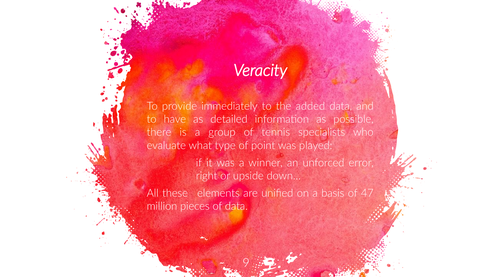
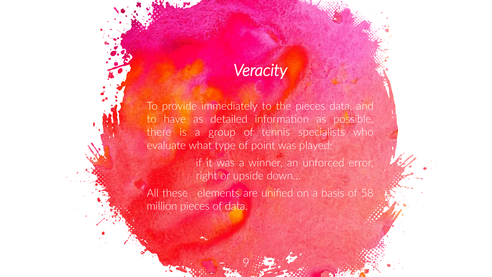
the added: added -> pieces
47: 47 -> 58
